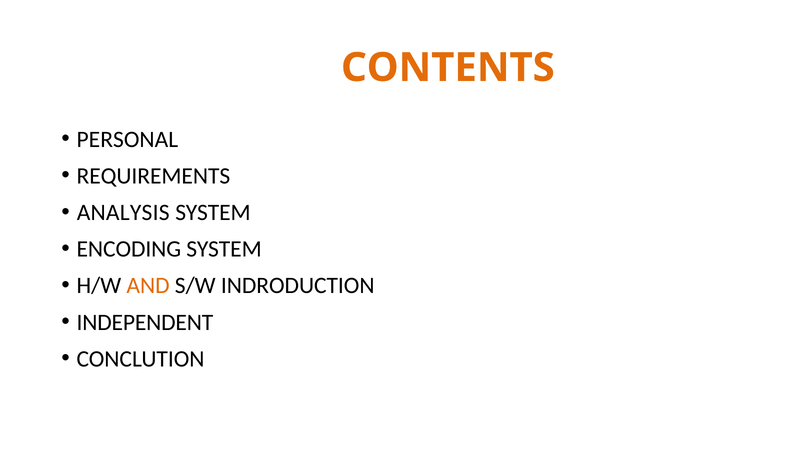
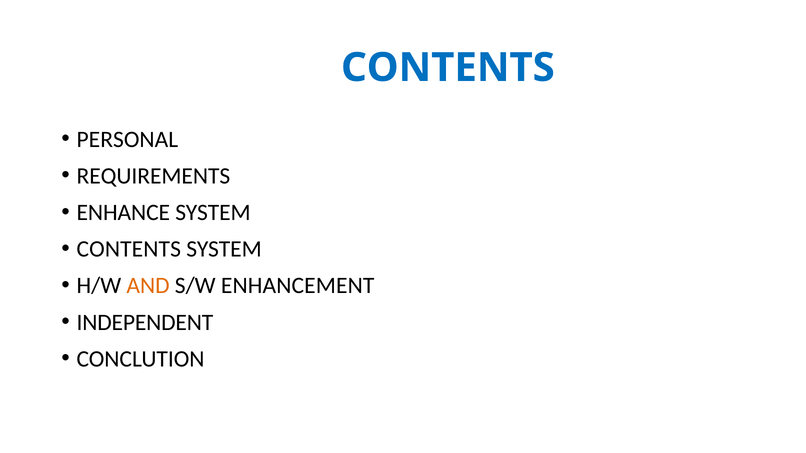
CONTENTS at (448, 68) colour: orange -> blue
ANALYSIS: ANALYSIS -> ENHANCE
ENCODING at (129, 249): ENCODING -> CONTENTS
INDRODUCTION: INDRODUCTION -> ENHANCEMENT
